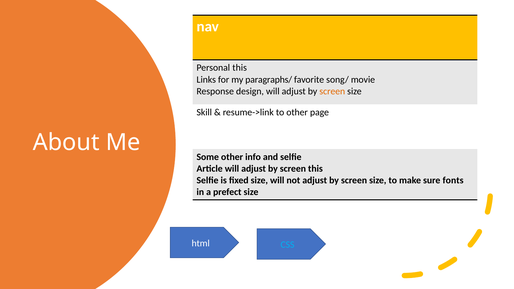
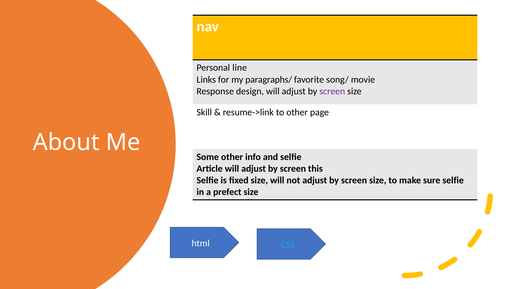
Personal this: this -> line
screen at (332, 91) colour: orange -> purple
sure fonts: fonts -> selfie
